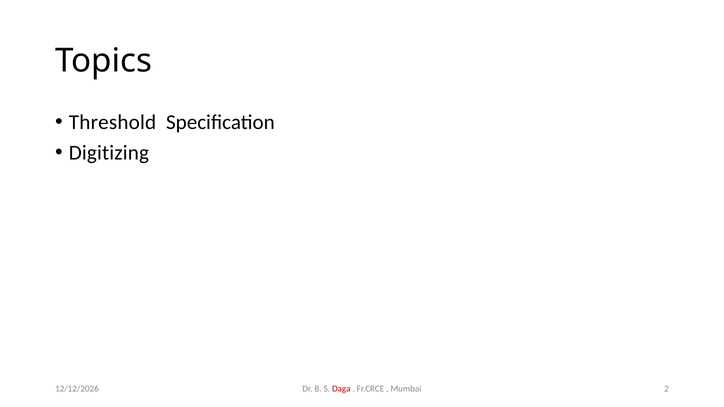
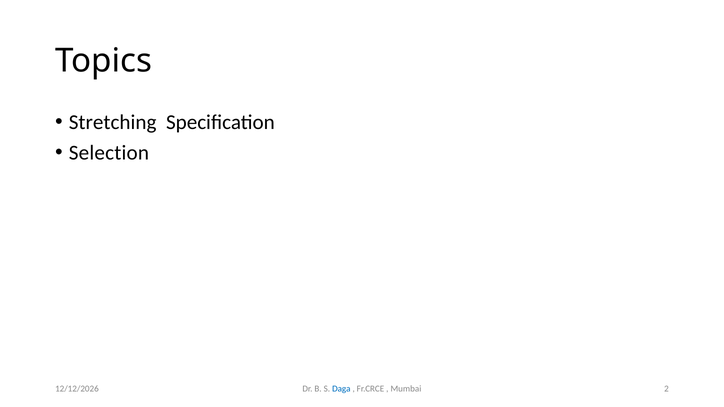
Threshold: Threshold -> Stretching
Digitizing: Digitizing -> Selection
Daga colour: red -> blue
